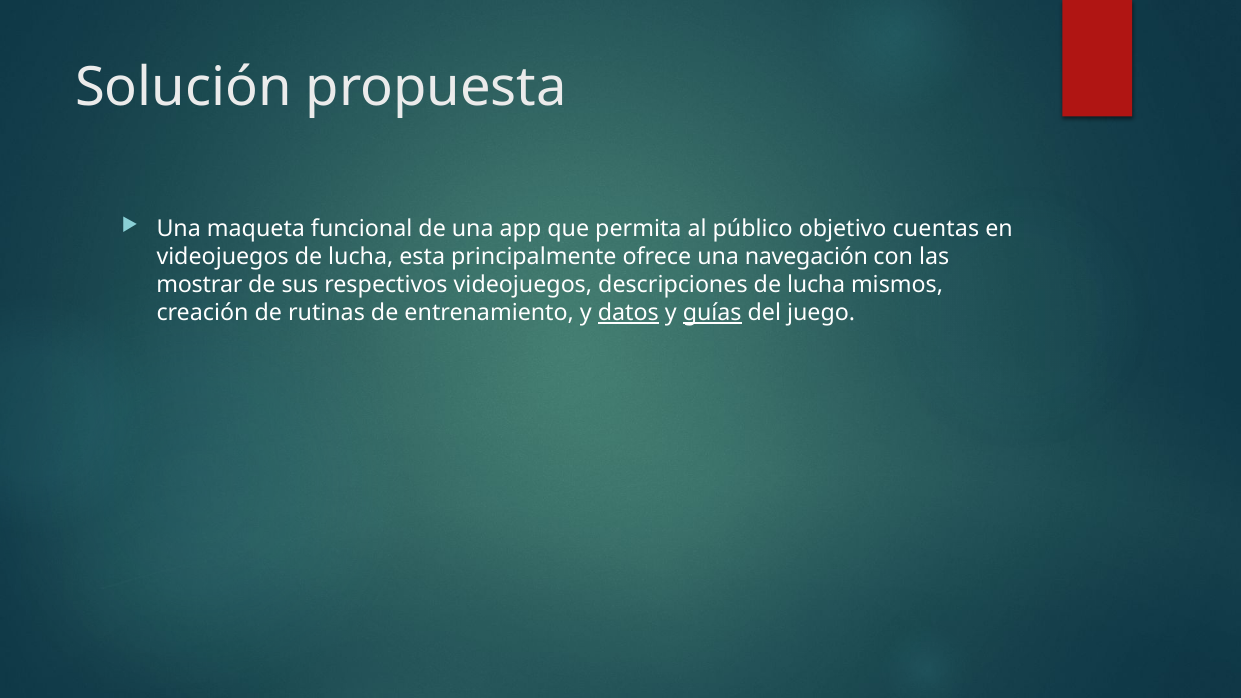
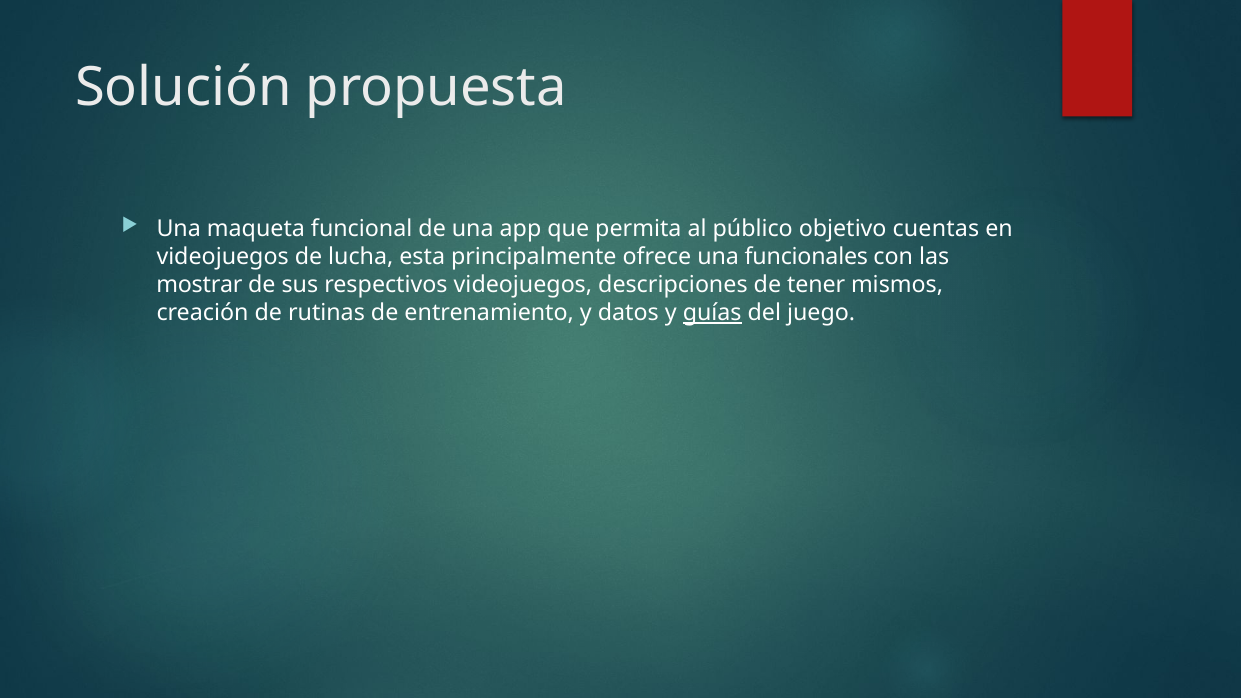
navegación: navegación -> funcionales
descripciones de lucha: lucha -> tener
datos underline: present -> none
